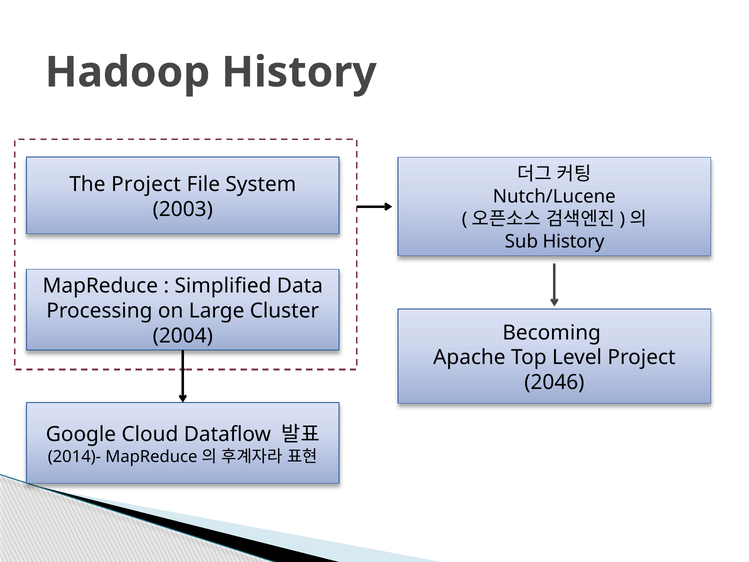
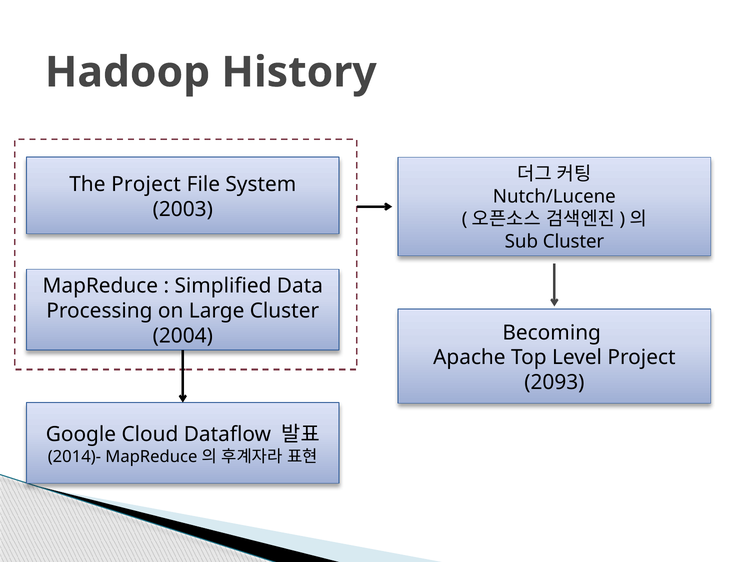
Sub History: History -> Cluster
2046: 2046 -> 2093
